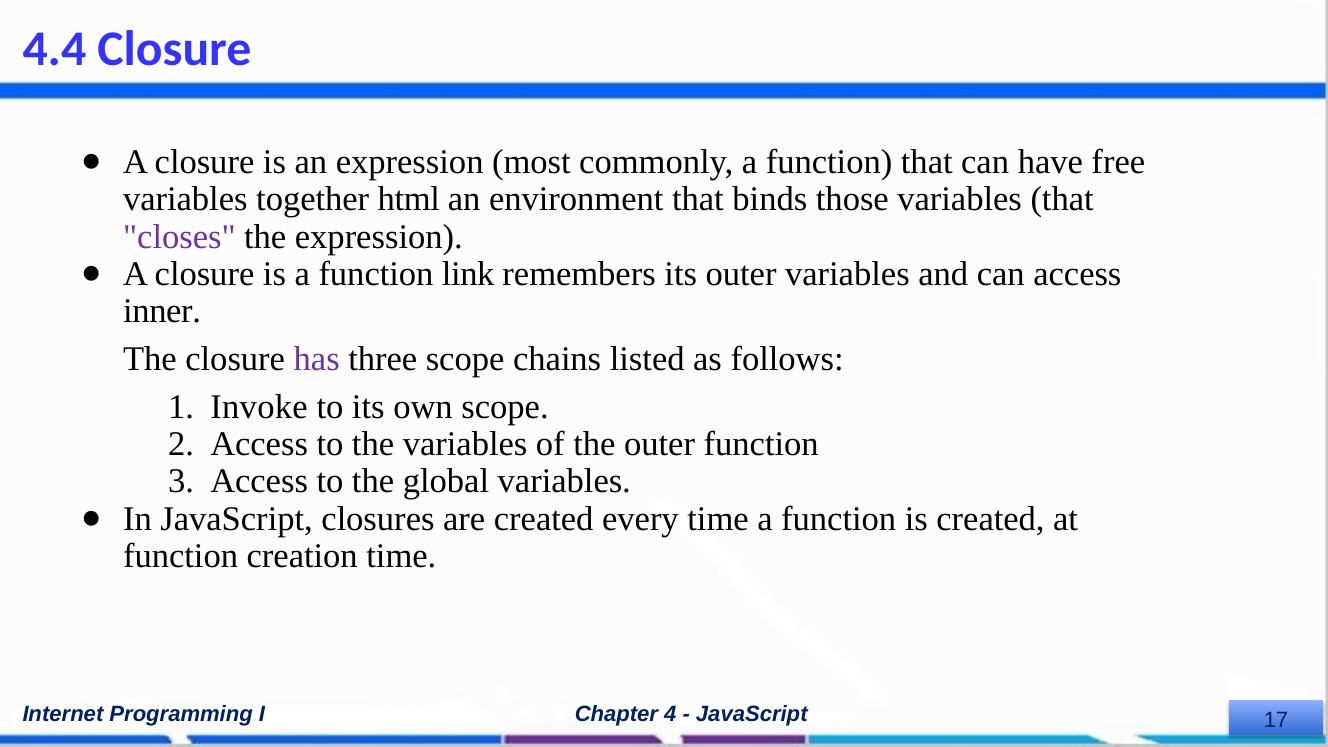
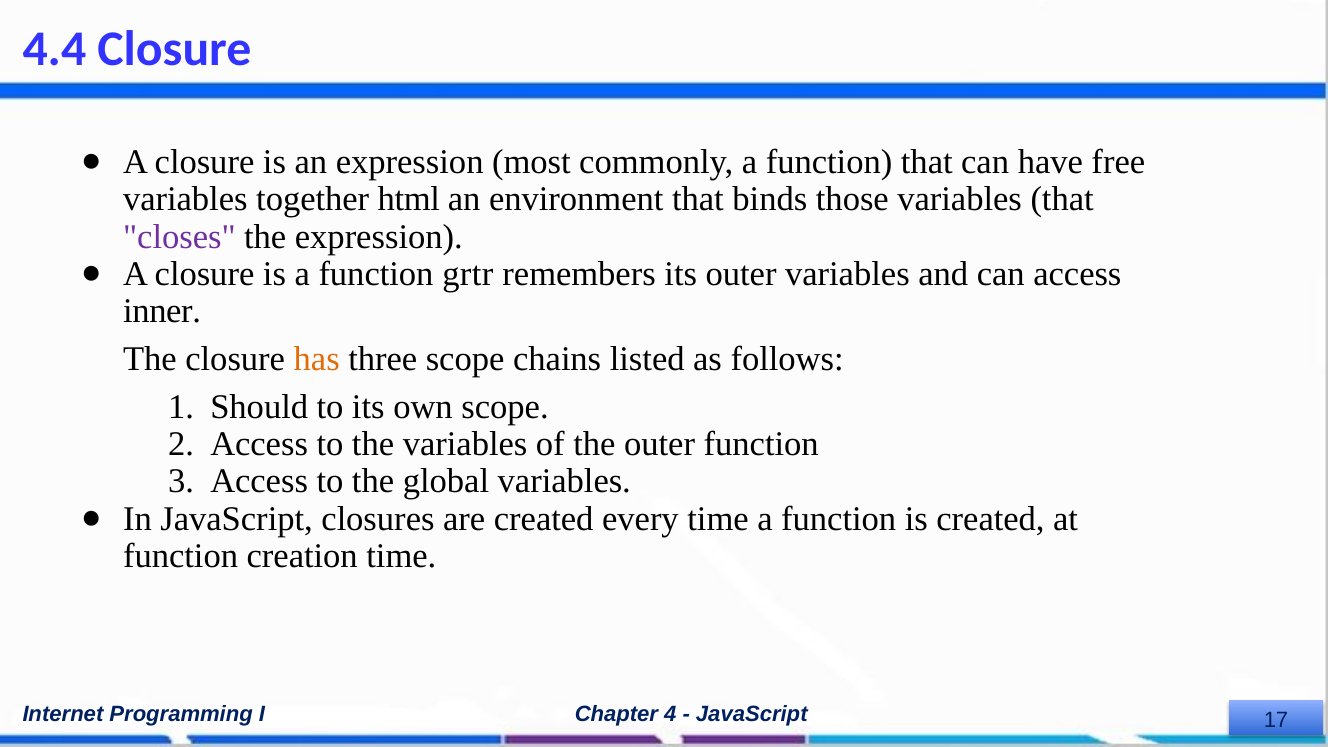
link: link -> grtr
has colour: purple -> orange
Invoke: Invoke -> Should
